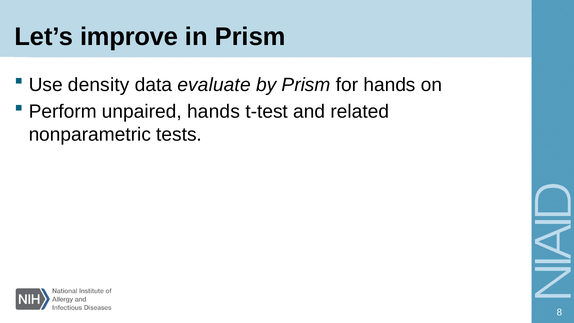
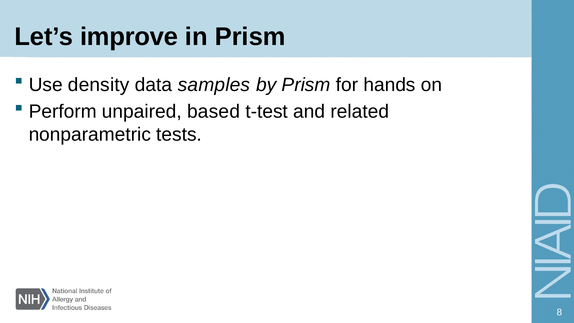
evaluate: evaluate -> samples
unpaired hands: hands -> based
